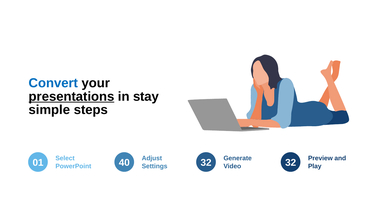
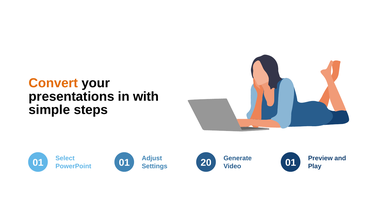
Convert colour: blue -> orange
presentations underline: present -> none
stay: stay -> with
PowerPoint 40: 40 -> 01
Settings 32: 32 -> 20
Video 32: 32 -> 01
